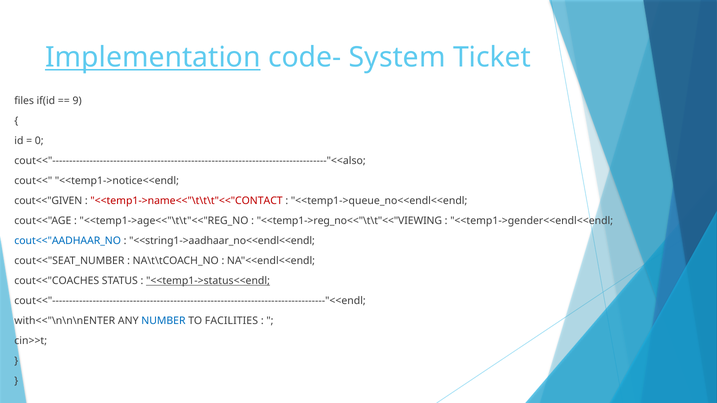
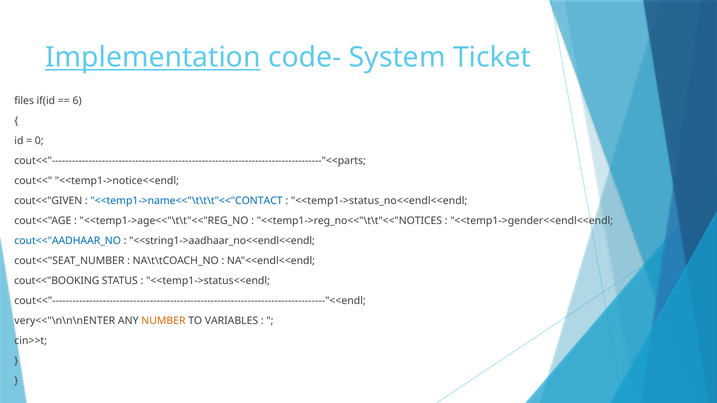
9: 9 -> 6
cout<<"---------------------------------------------------------------------------------"<<also: cout<<"---------------------------------------------------------------------------------"<<also -> cout<<"---------------------------------------------------------------------------------"<<parts
<<temp1->name<<"\t\t\t"<<"CONTACT colour: red -> blue
<<temp1->queue_no<<endl<<endl: <<temp1->queue_no<<endl<<endl -> <<temp1->status_no<<endl<<endl
<<temp1->reg_no<<"\t\t"<<"VIEWING: <<temp1->reg_no<<"\t\t"<<"VIEWING -> <<temp1->reg_no<<"\t\t"<<"NOTICES
cout<<"COACHES: cout<<"COACHES -> cout<<"BOOKING
<<temp1->status<<endl underline: present -> none
with<<"\n\n\nENTER: with<<"\n\n\nENTER -> very<<"\n\n\nENTER
NUMBER colour: blue -> orange
FACILITIES: FACILITIES -> VARIABLES
